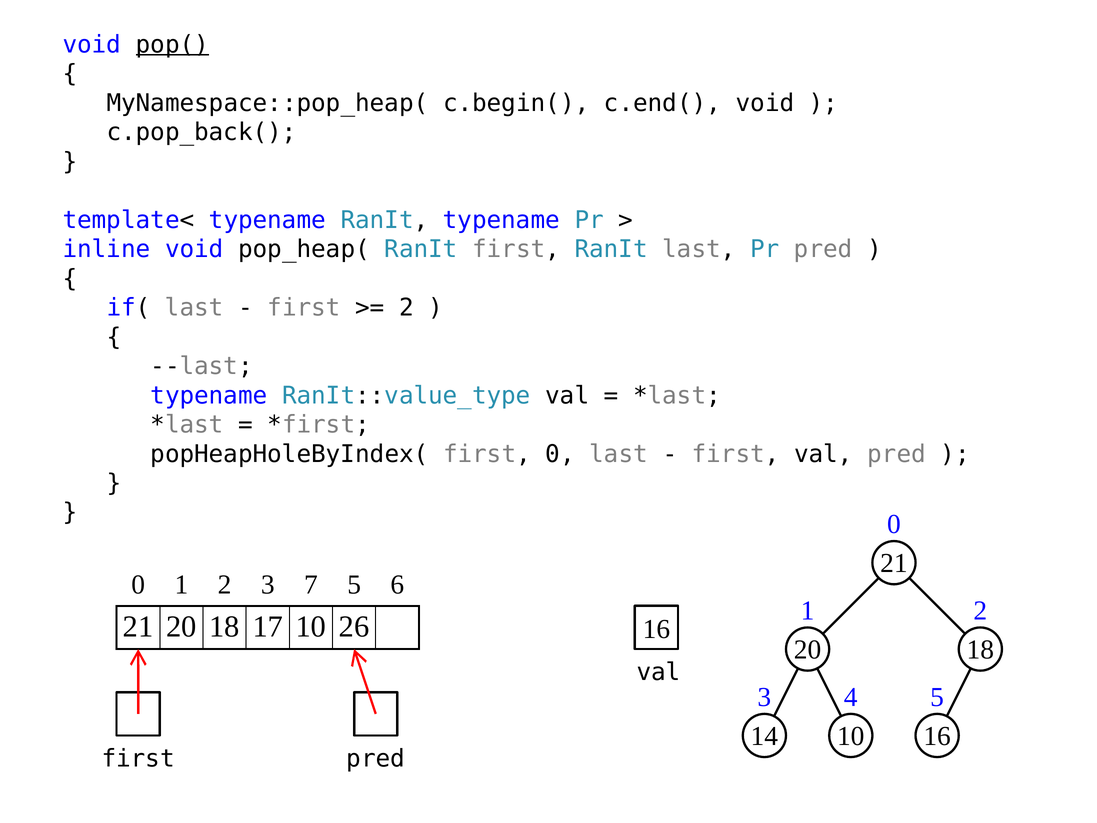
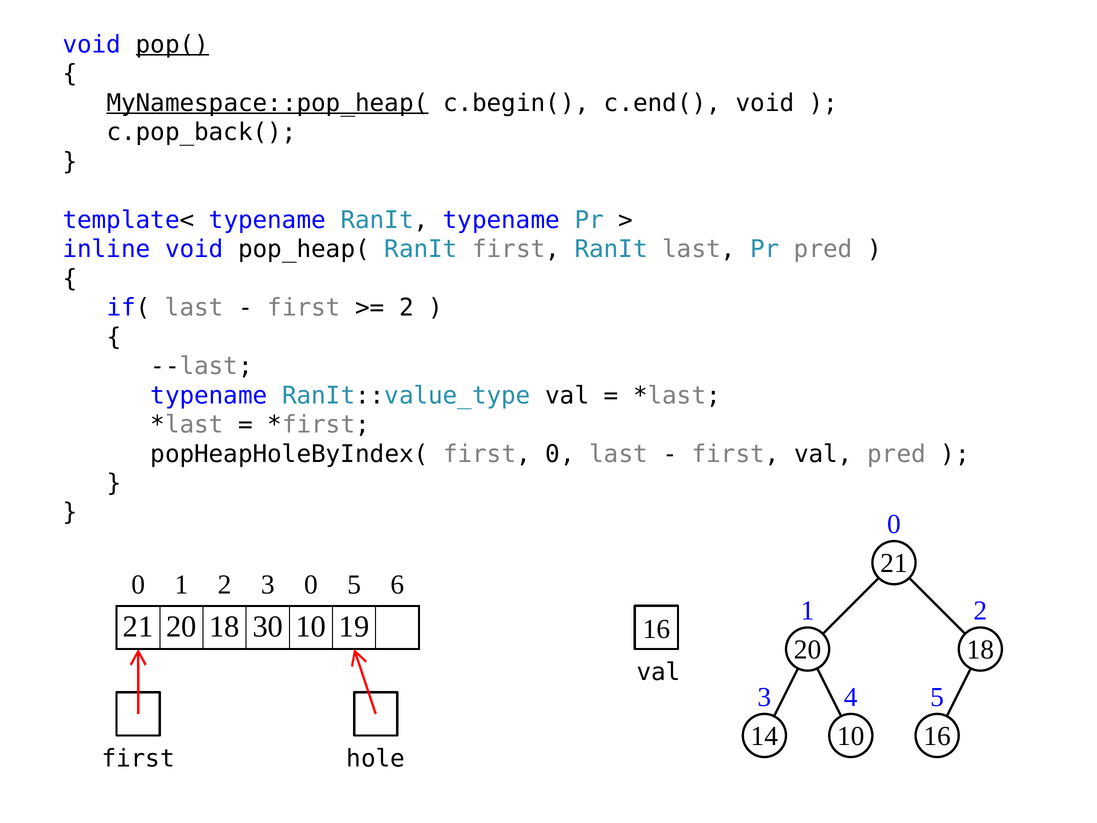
MyNamespace::pop_heap( underline: none -> present
3 7: 7 -> 0
17: 17 -> 30
26: 26 -> 19
first pred: pred -> hole
